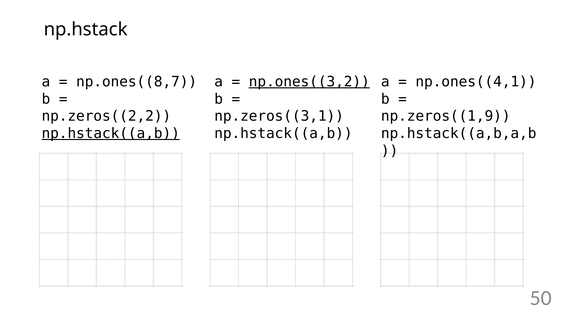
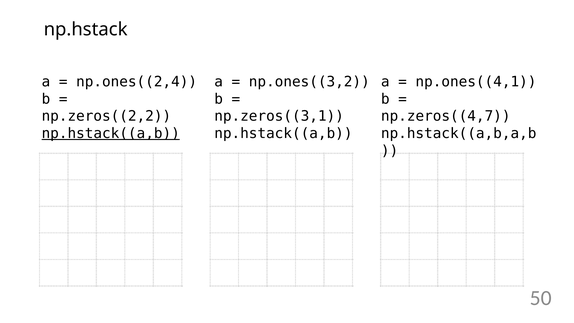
np.ones((8,7: np.ones((8,7 -> np.ones((2,4
np.ones((3,2 underline: present -> none
np.zeros((1,9: np.zeros((1,9 -> np.zeros((4,7
